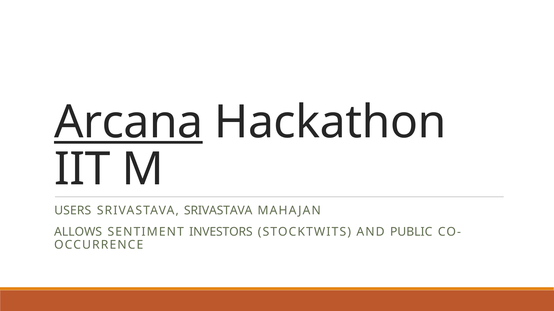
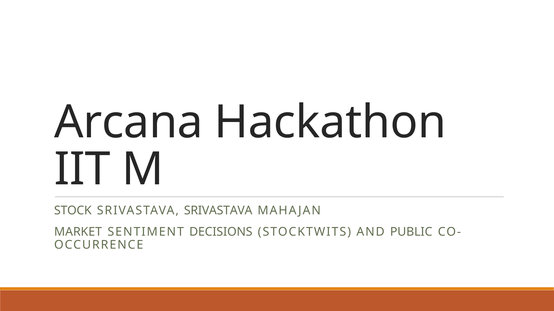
Arcana underline: present -> none
USERS: USERS -> STOCK
ALLOWS: ALLOWS -> MARKET
INVESTORS: INVESTORS -> DECISIONS
